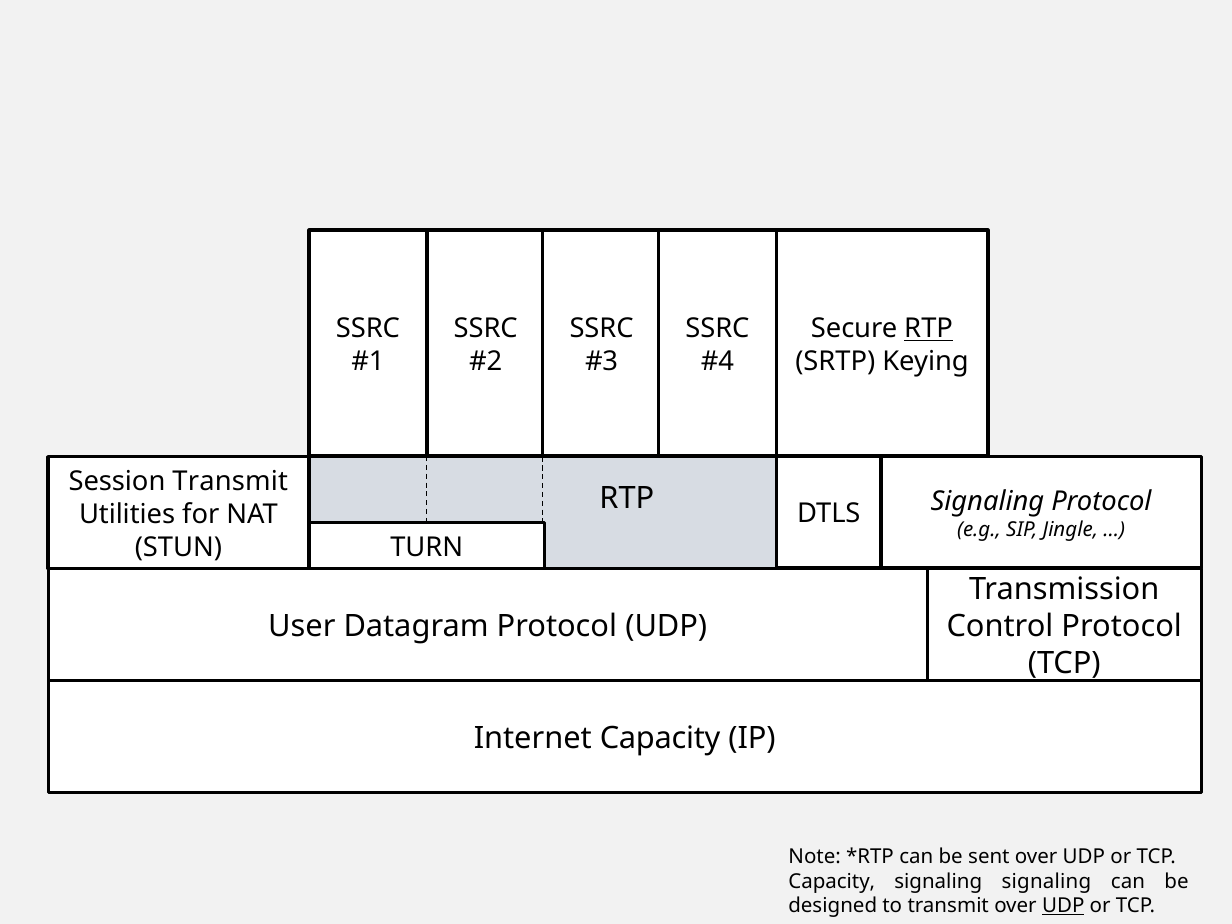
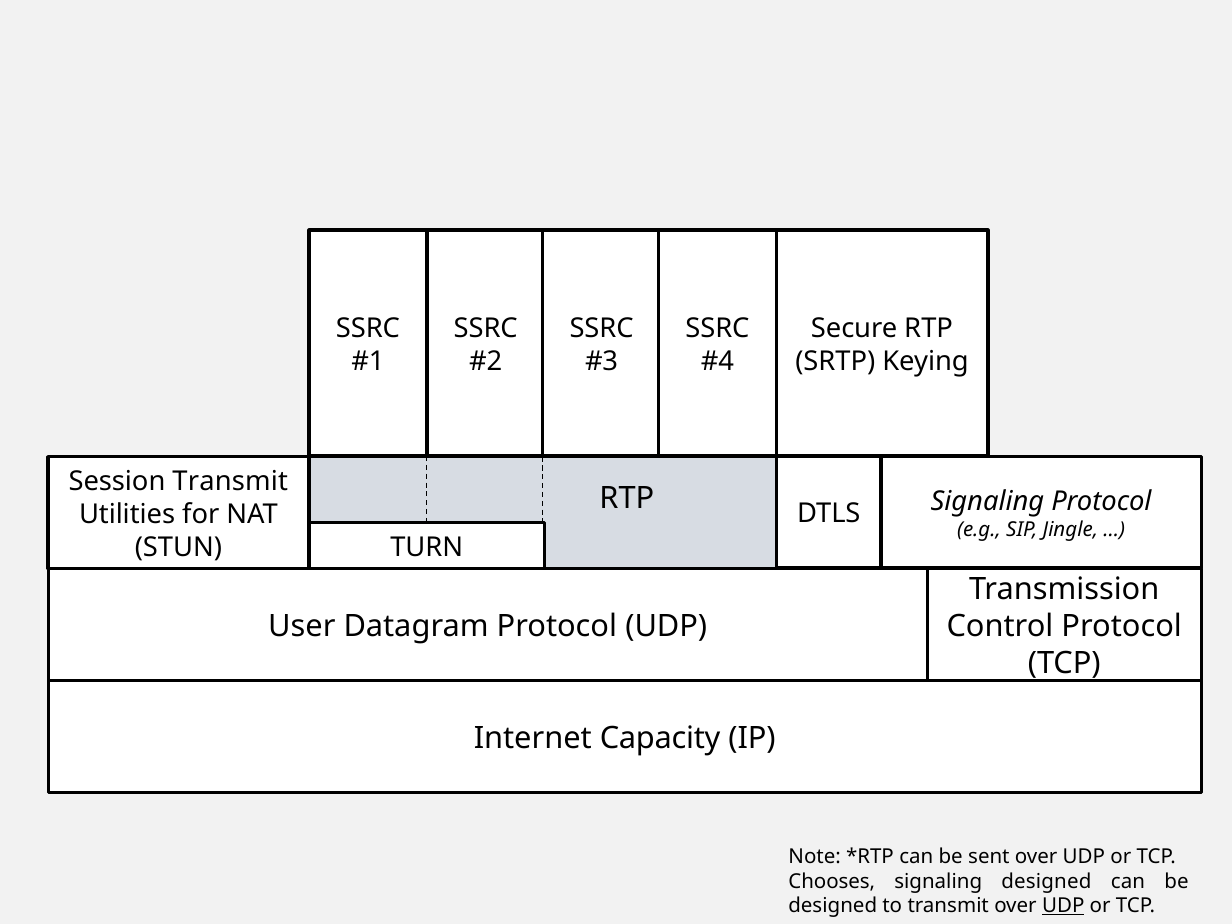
RTP at (929, 329) underline: present -> none
Capacity at (832, 881): Capacity -> Chooses
signaling signaling: signaling -> designed
